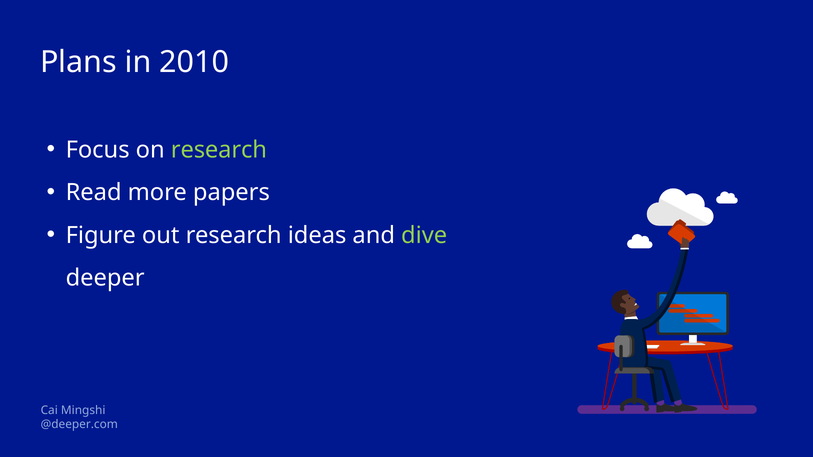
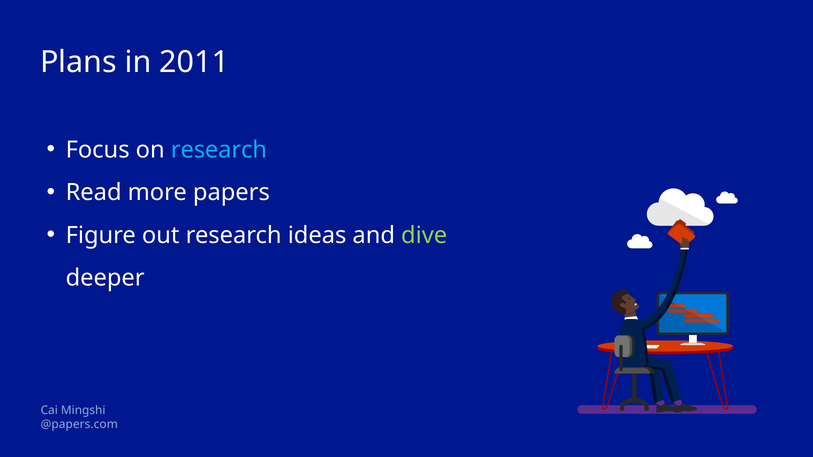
2010: 2010 -> 2011
research at (219, 150) colour: light green -> light blue
@deeper.com: @deeper.com -> @papers.com
